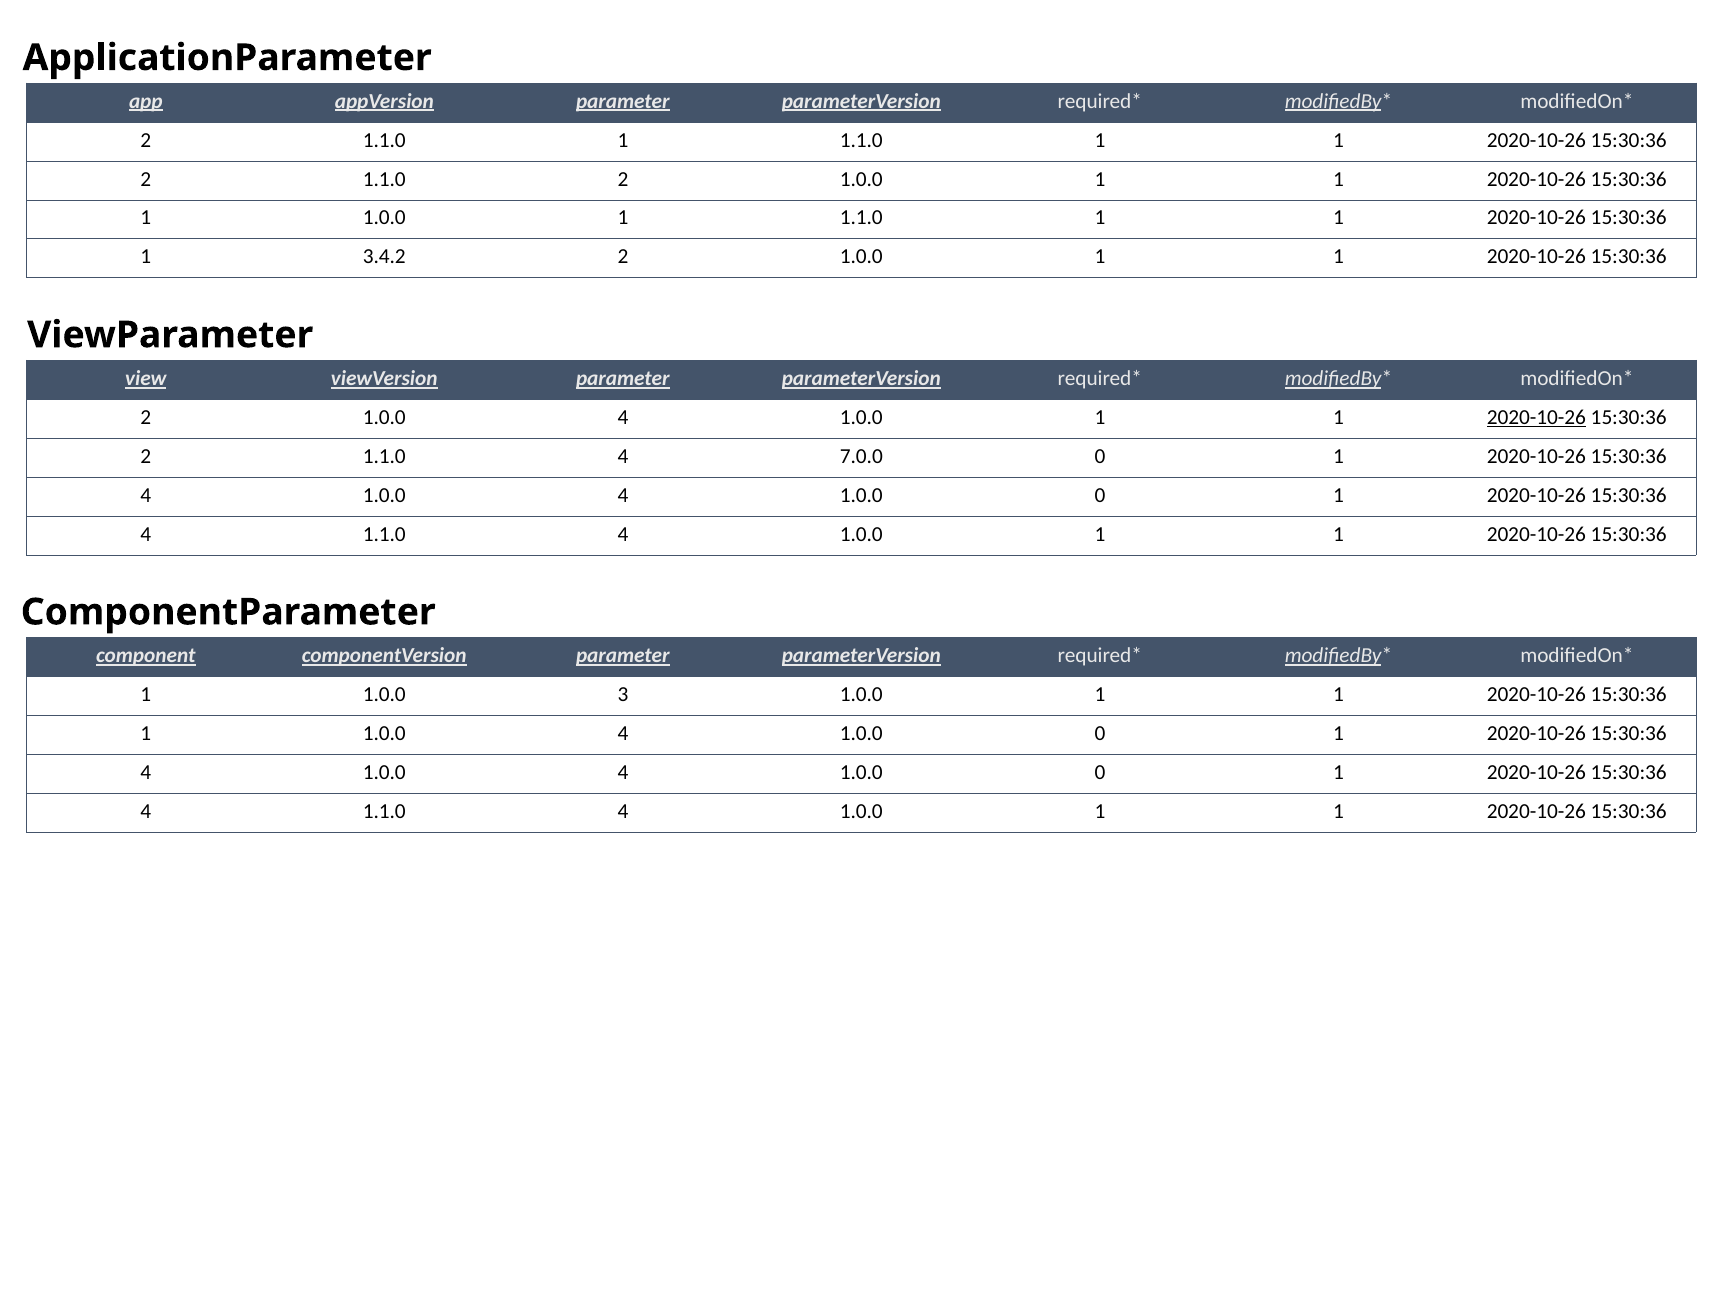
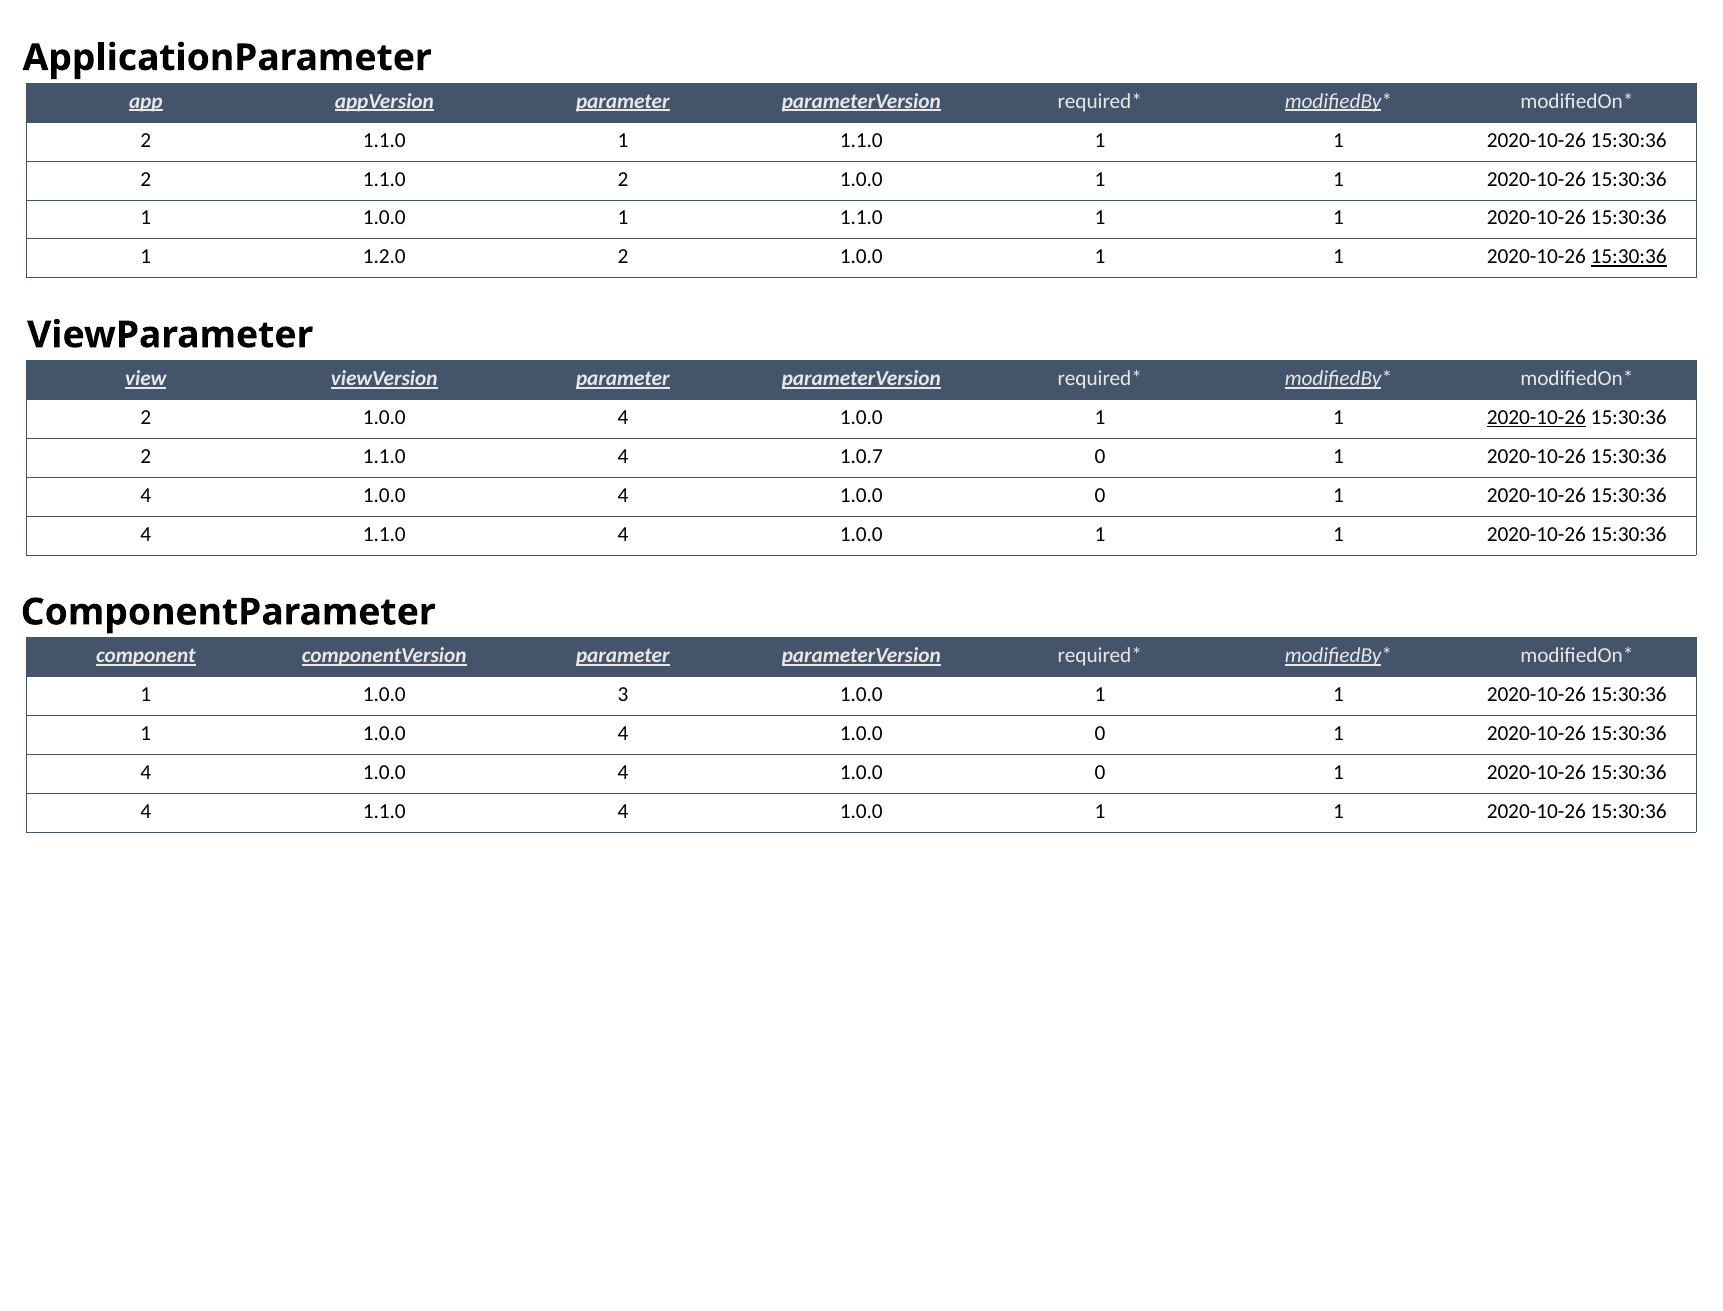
3.4.2: 3.4.2 -> 1.2.0
15:30:36 at (1629, 257) underline: none -> present
7.0.0: 7.0.0 -> 1.0.7
